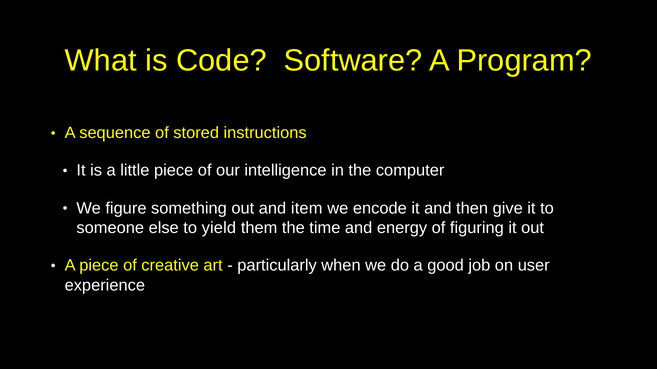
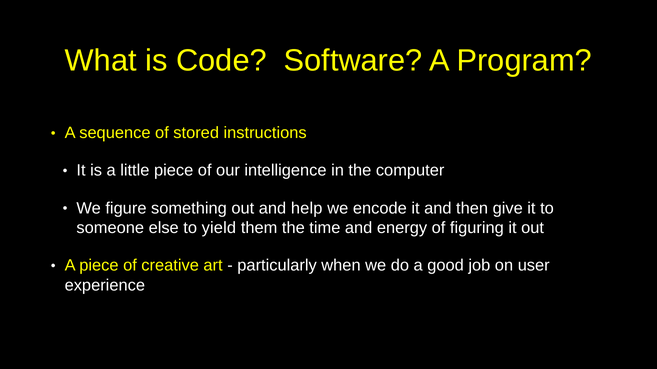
item: item -> help
